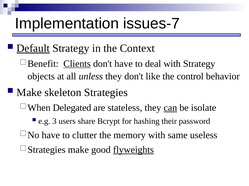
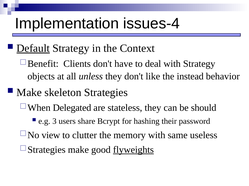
issues-7: issues-7 -> issues-4
Clients underline: present -> none
control: control -> instead
can underline: present -> none
isolate: isolate -> should
have at (51, 136): have -> view
